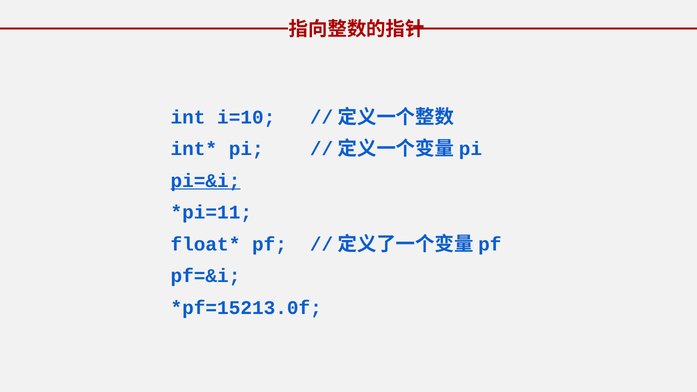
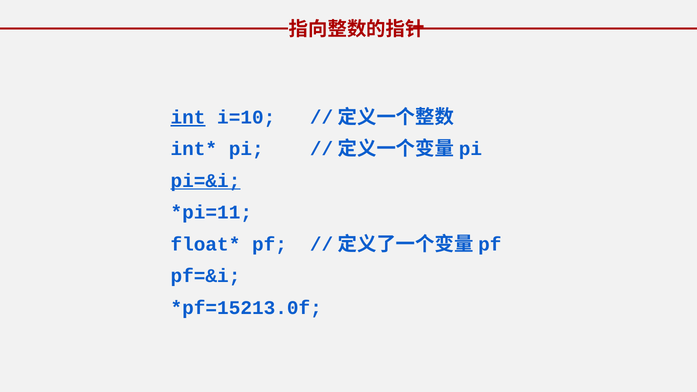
int underline: none -> present
